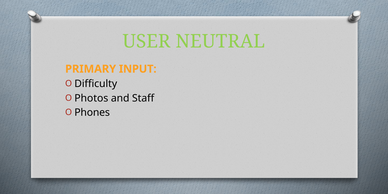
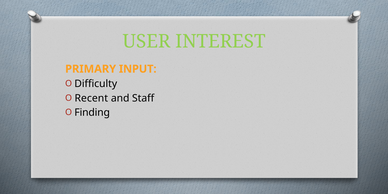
NEUTRAL: NEUTRAL -> INTEREST
Photos: Photos -> Recent
Phones: Phones -> Finding
